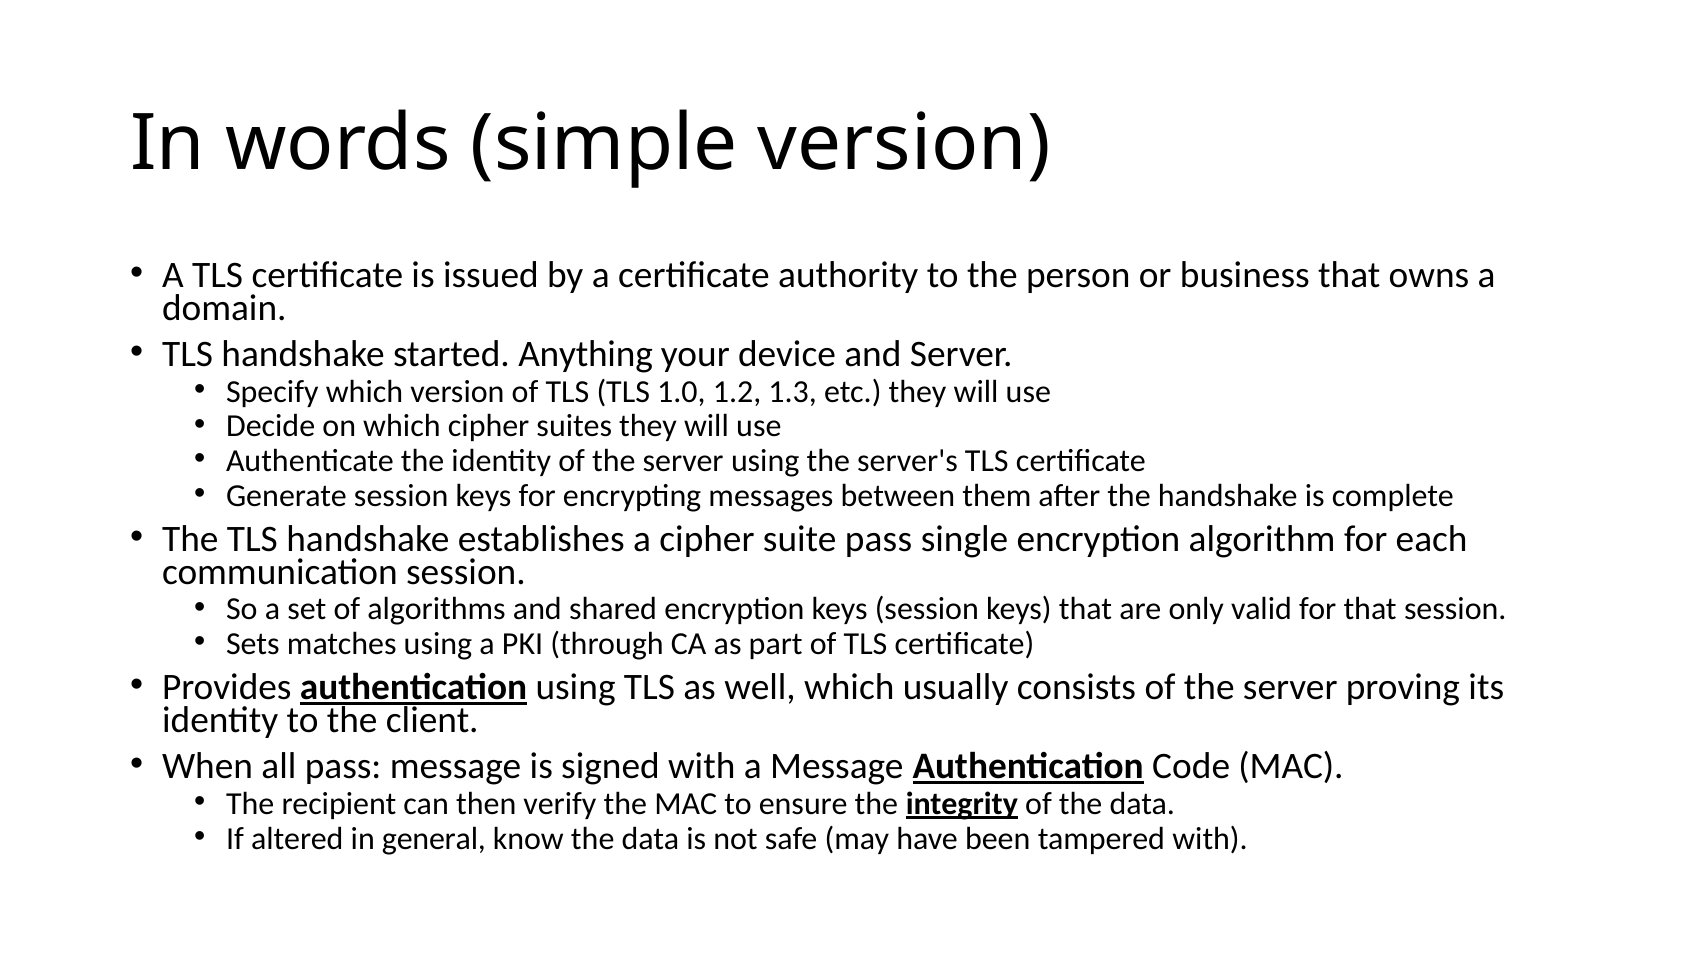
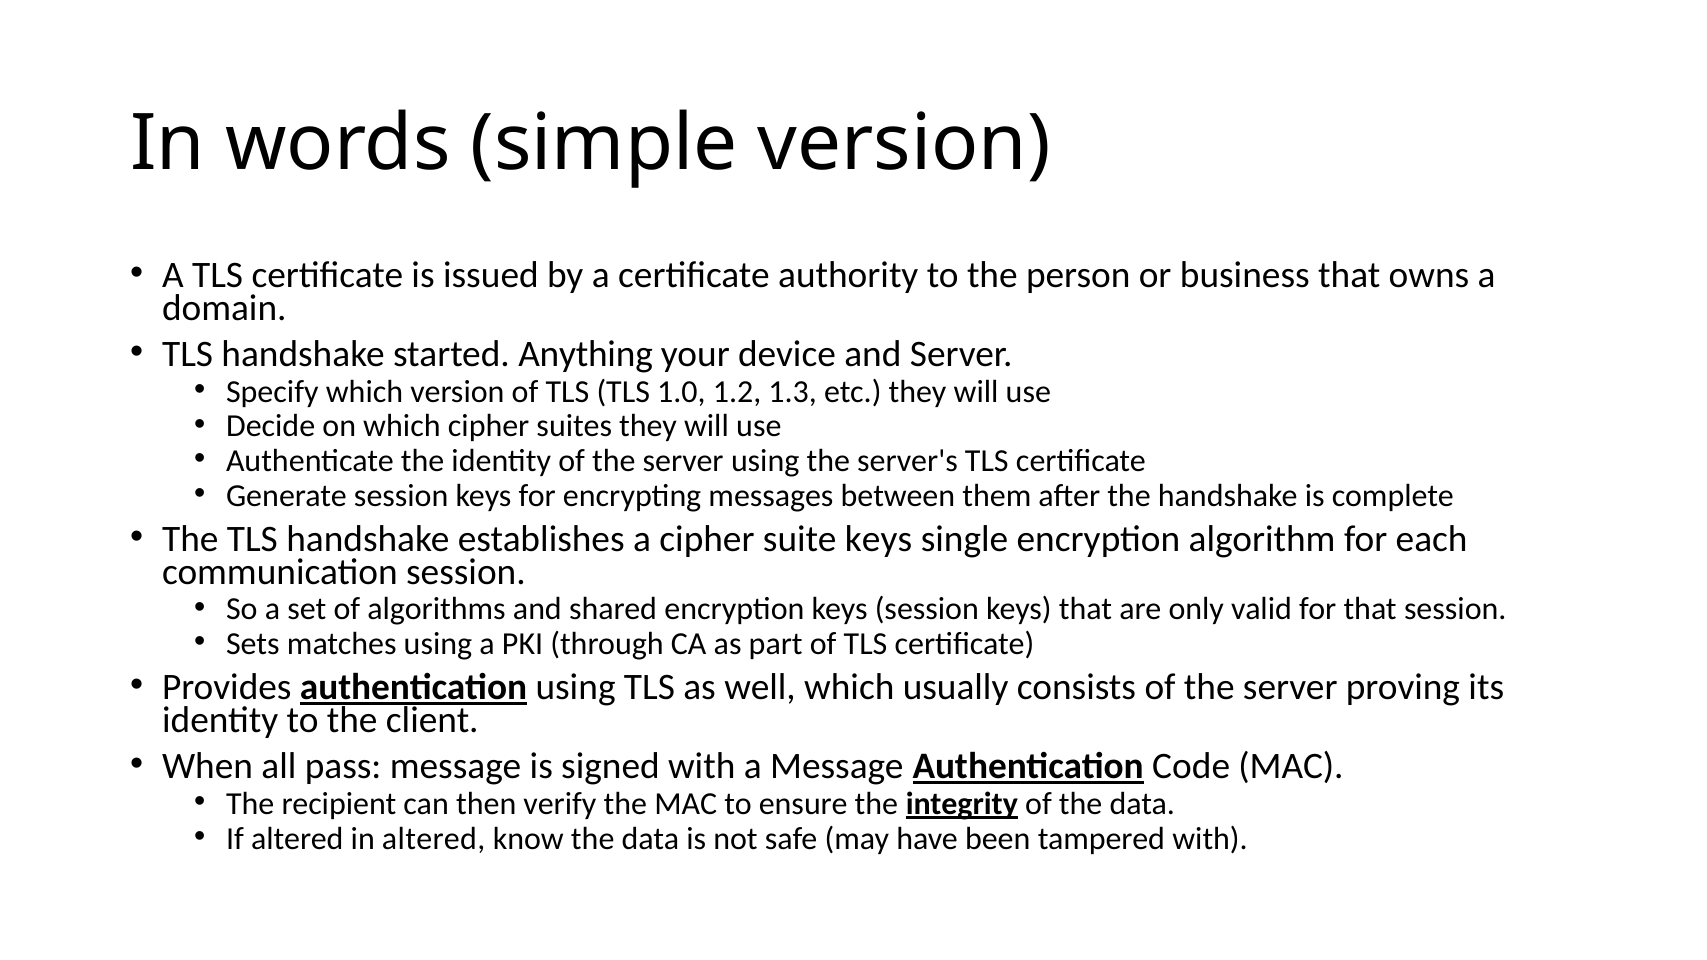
suite pass: pass -> keys
in general: general -> altered
